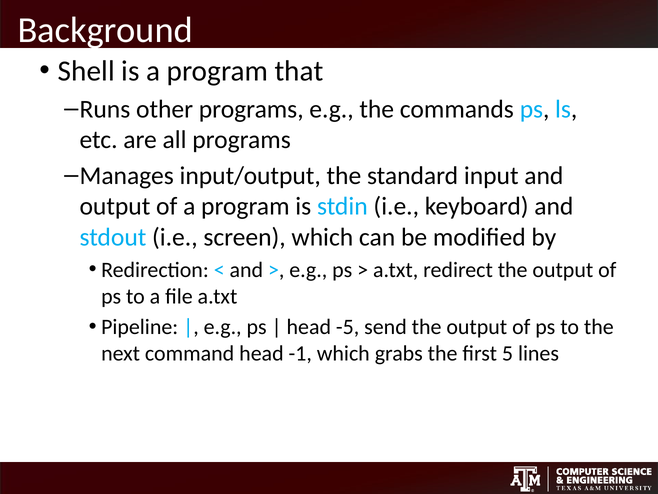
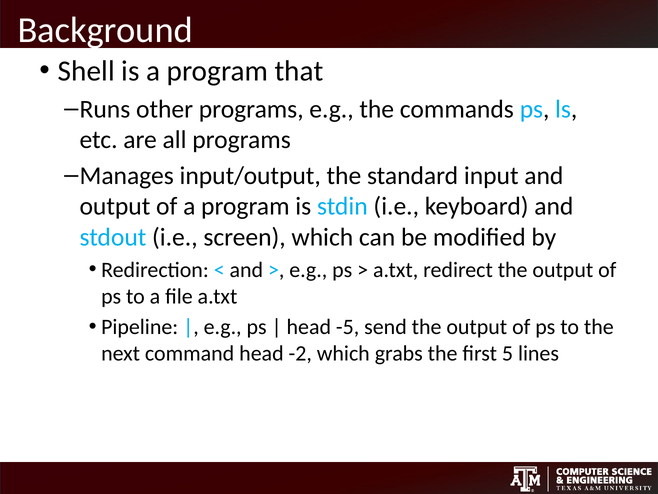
-1: -1 -> -2
